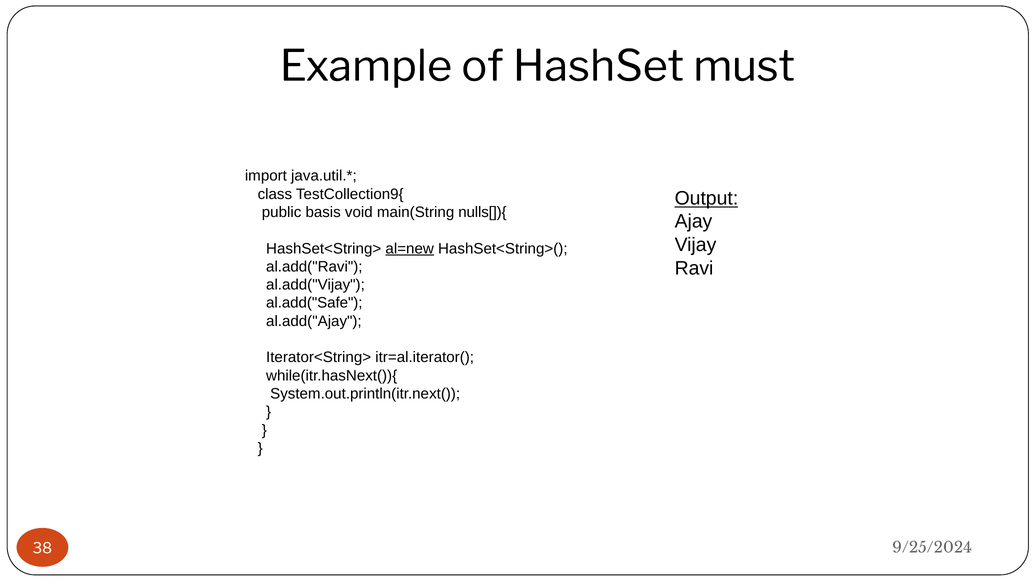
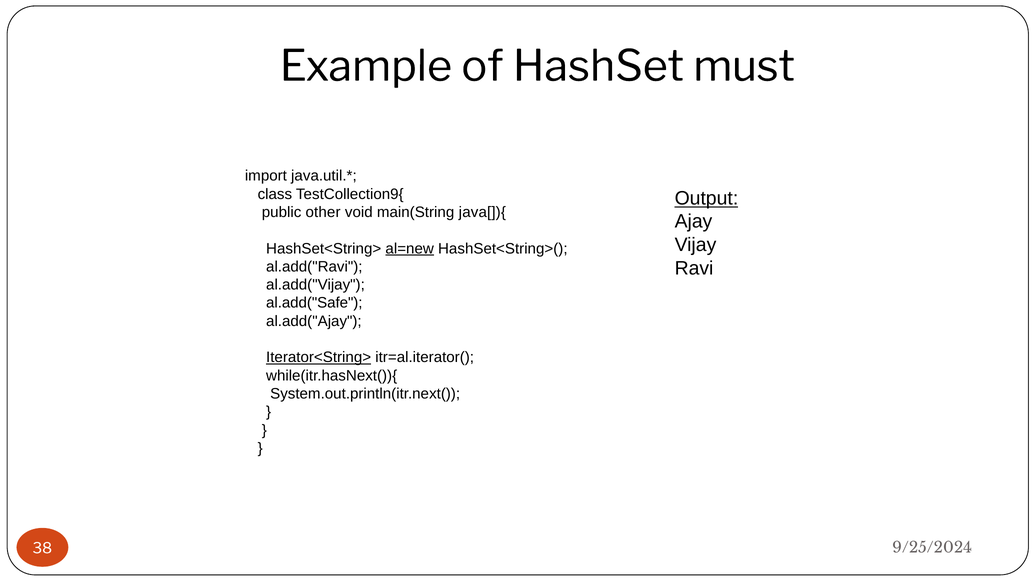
basis: basis -> other
nulls[]){: nulls[]){ -> java[]){
Iterator<String> underline: none -> present
